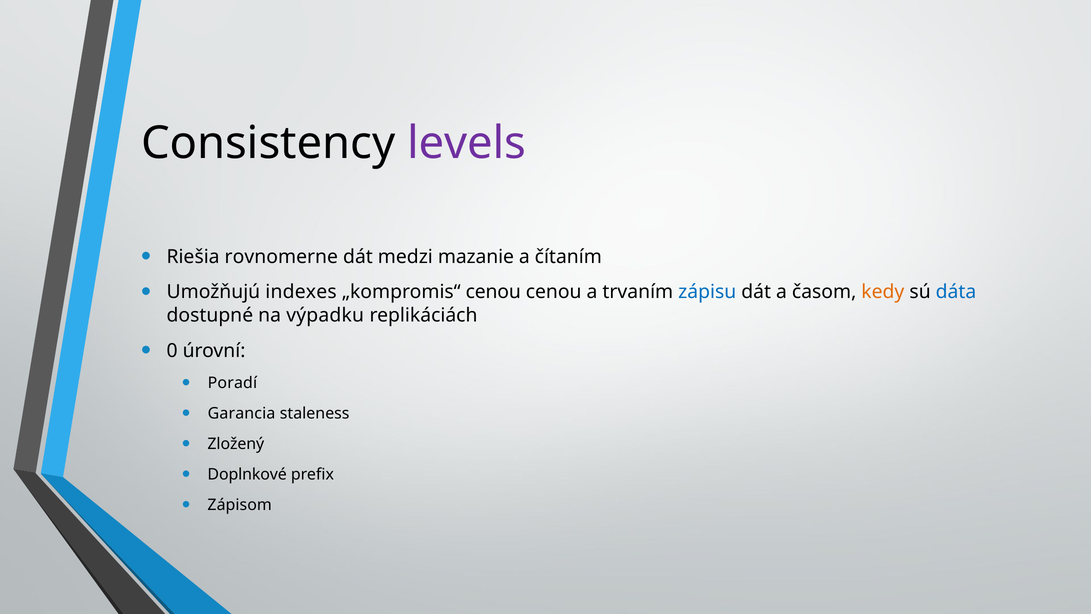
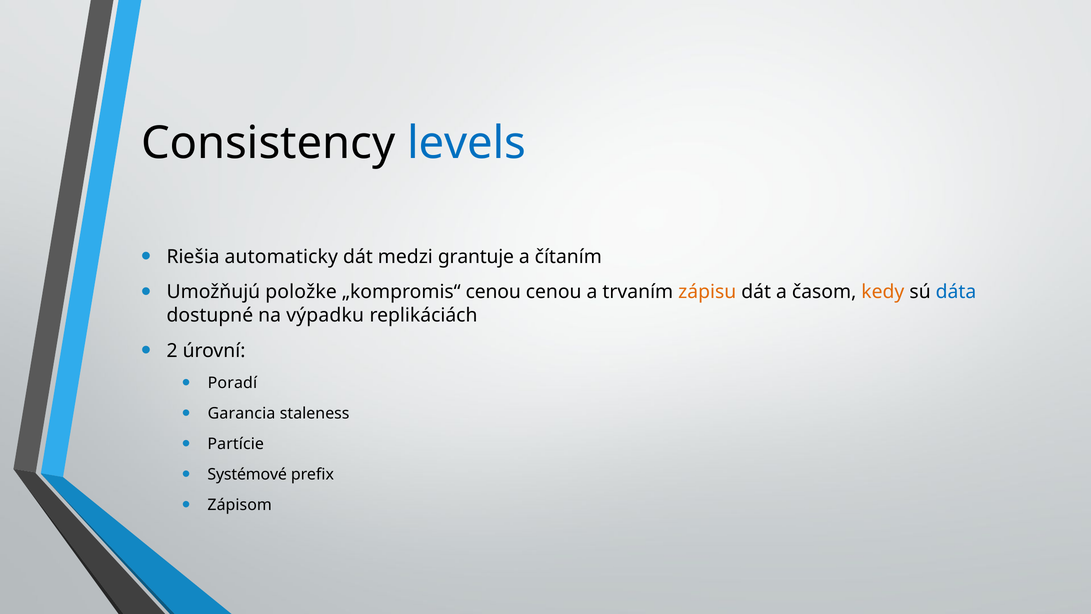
levels colour: purple -> blue
rovnomerne: rovnomerne -> automaticky
mazanie: mazanie -> grantuje
indexes: indexes -> položke
zápisu colour: blue -> orange
0: 0 -> 2
Zložený: Zložený -> Partície
Doplnkové: Doplnkové -> Systémové
